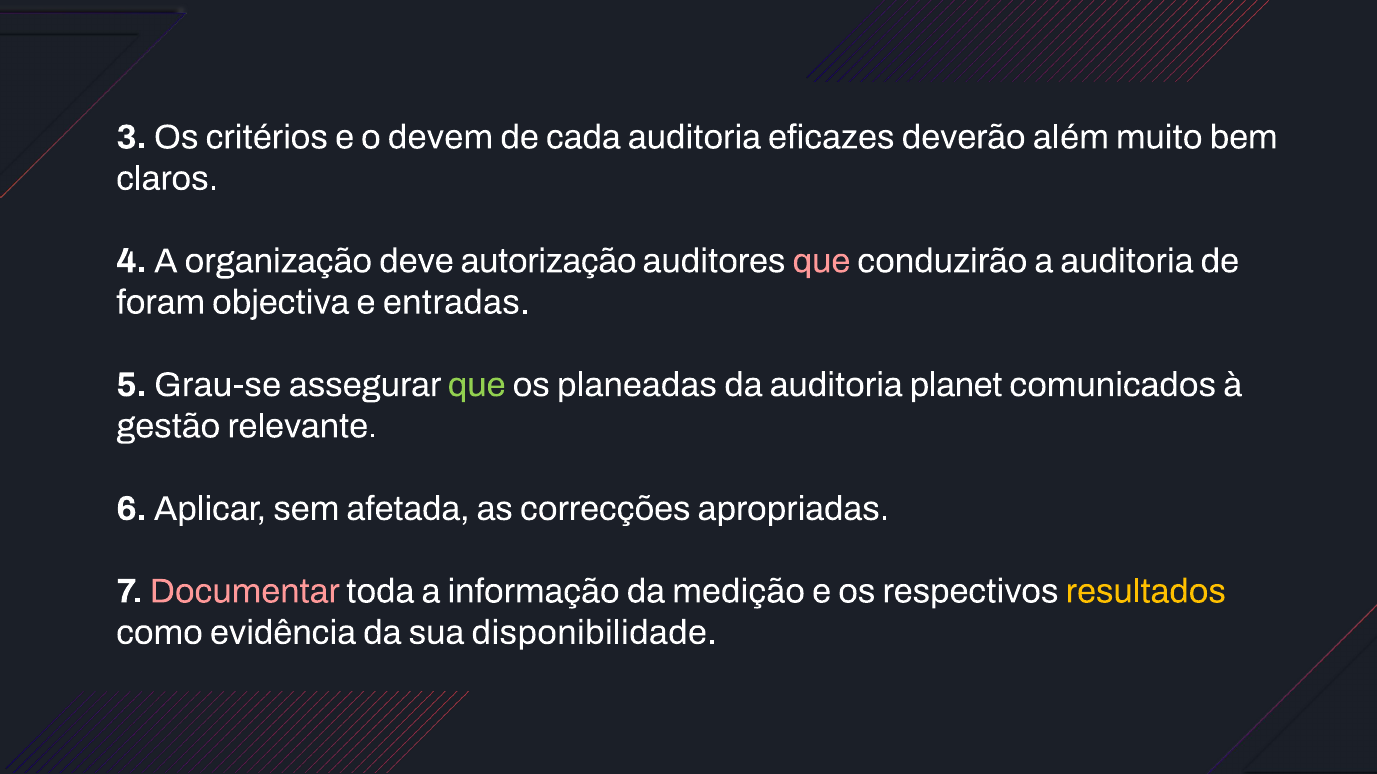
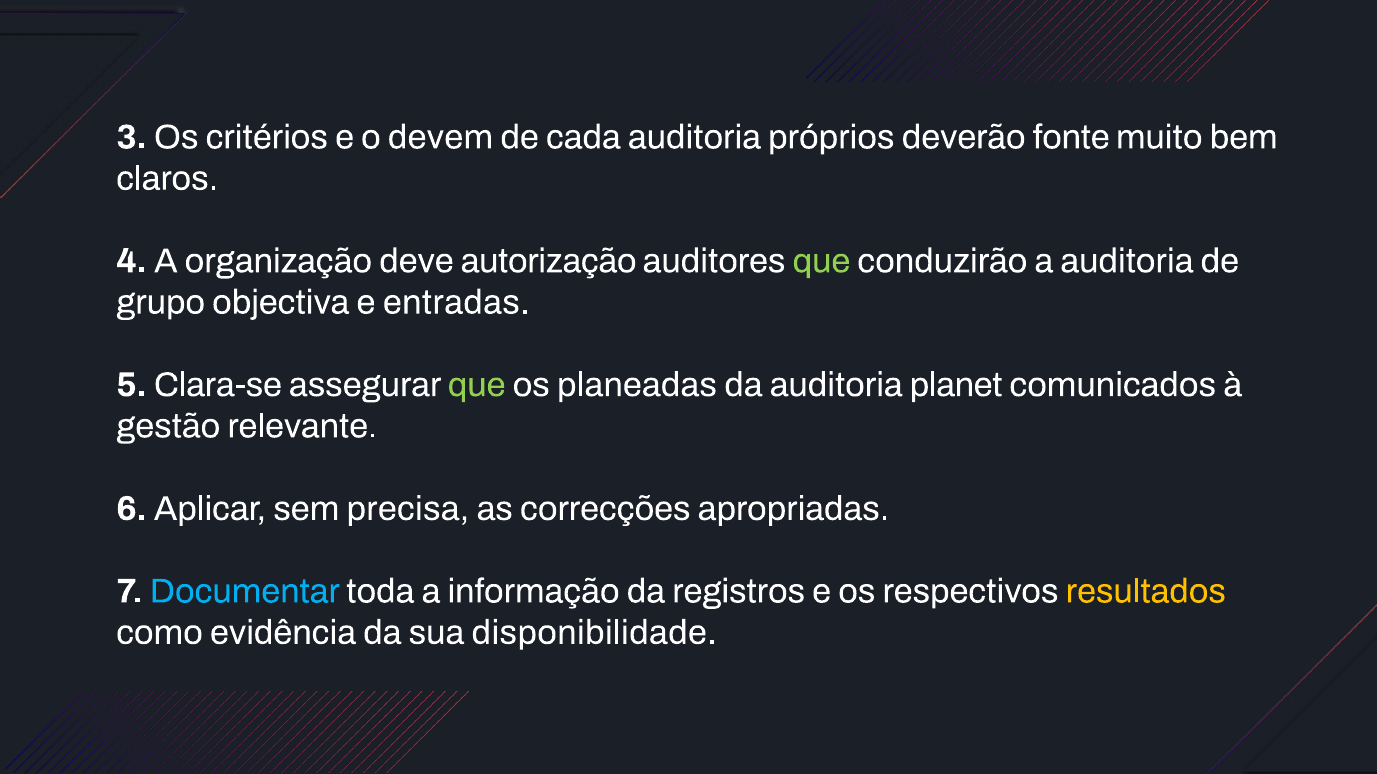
eficazes: eficazes -> próprios
além: além -> fonte
que at (821, 261) colour: pink -> light green
foram: foram -> grupo
Grau-se: Grau-se -> Clara-se
afetada: afetada -> precisa
Documentar colour: pink -> light blue
medição: medição -> registros
